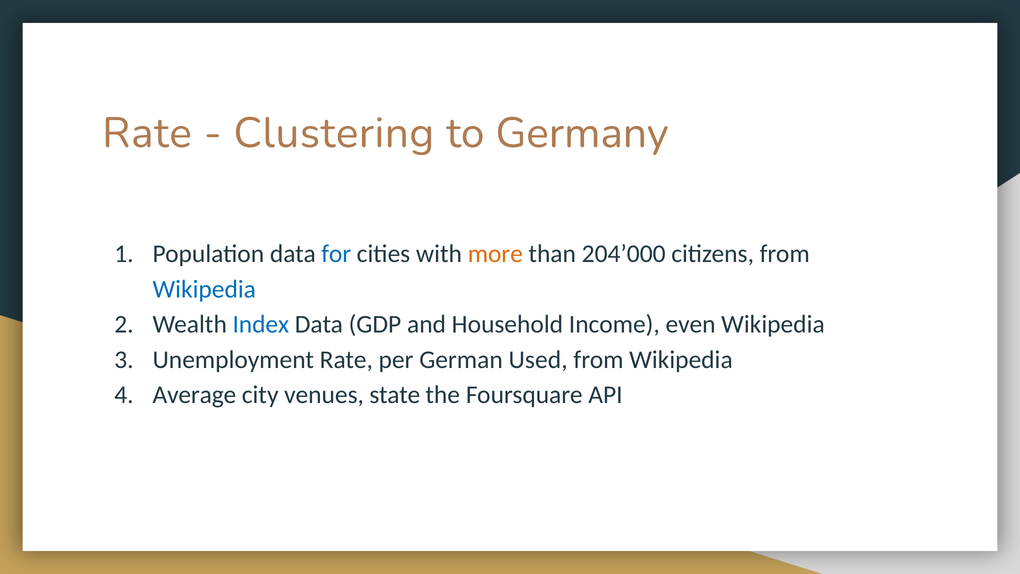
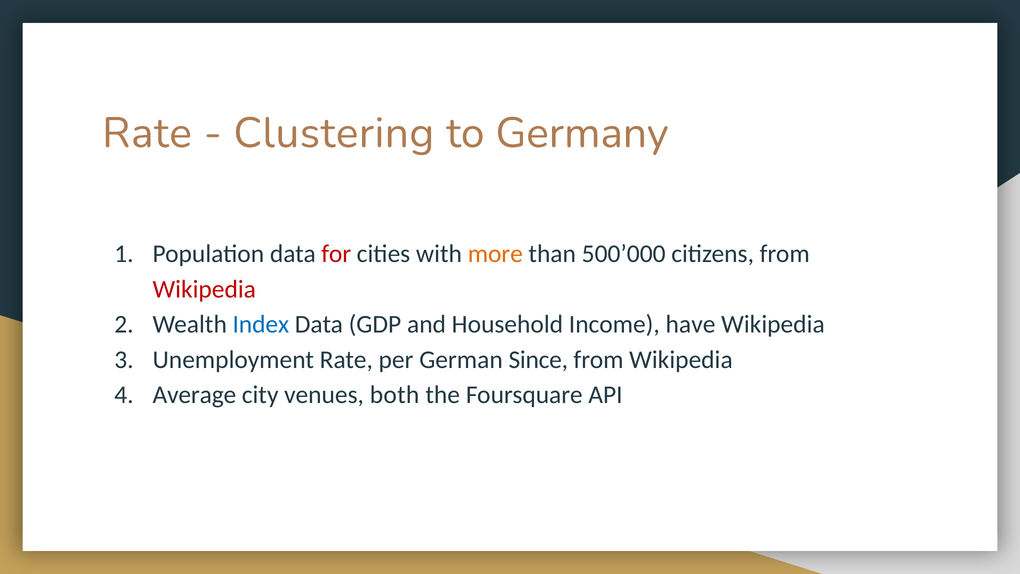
for colour: blue -> red
204’000: 204’000 -> 500’000
Wikipedia at (204, 289) colour: blue -> red
even: even -> have
Used: Used -> Since
state: state -> both
